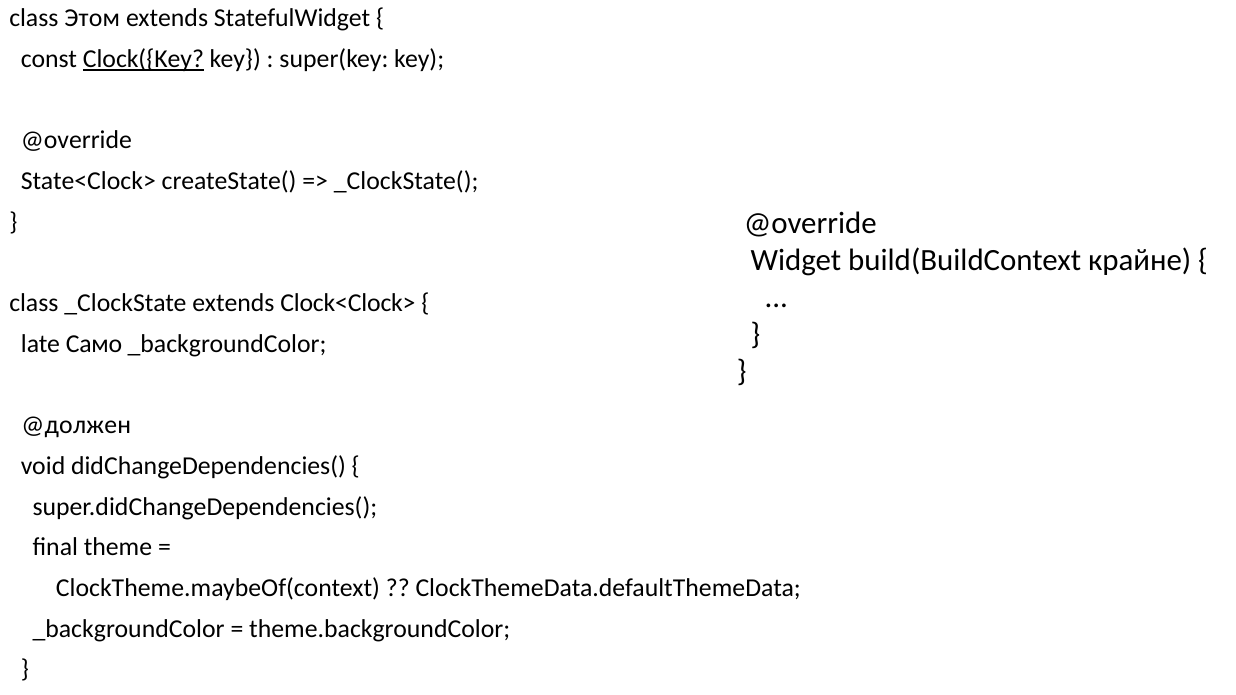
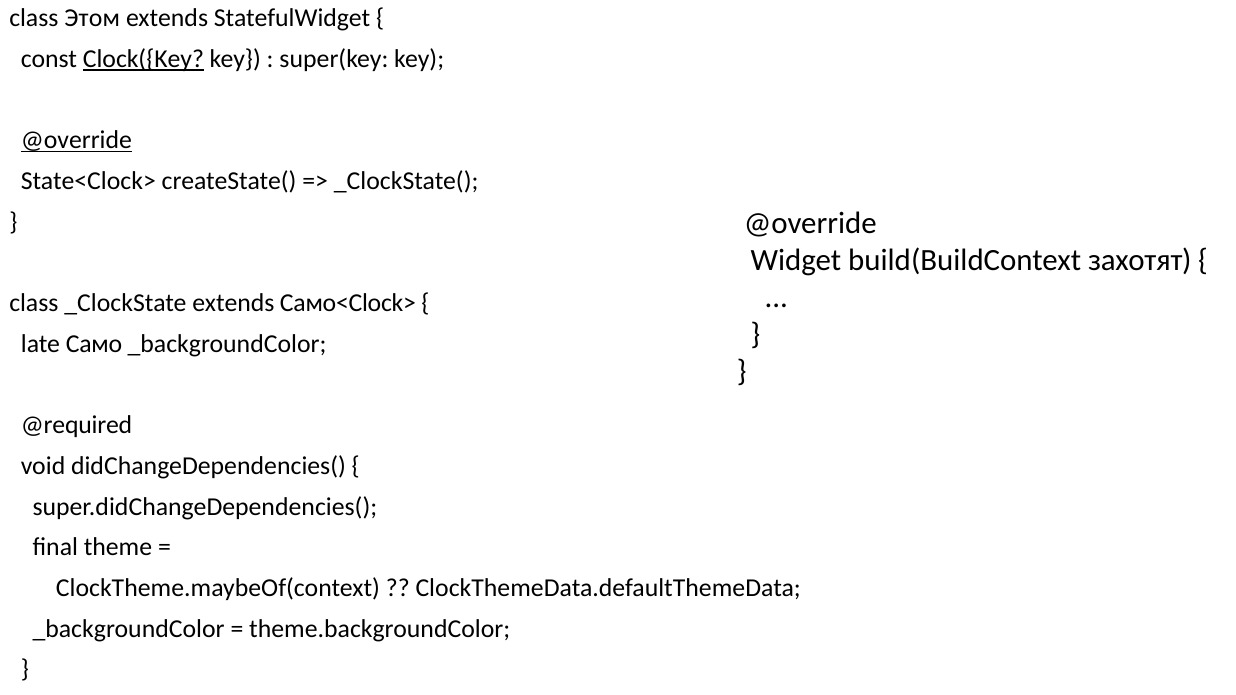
@override at (76, 140) underline: none -> present
крайне: крайне -> захотят
Clock<Clock>: Clock<Clock> -> Само<Clock>
@должен: @должен -> @required
